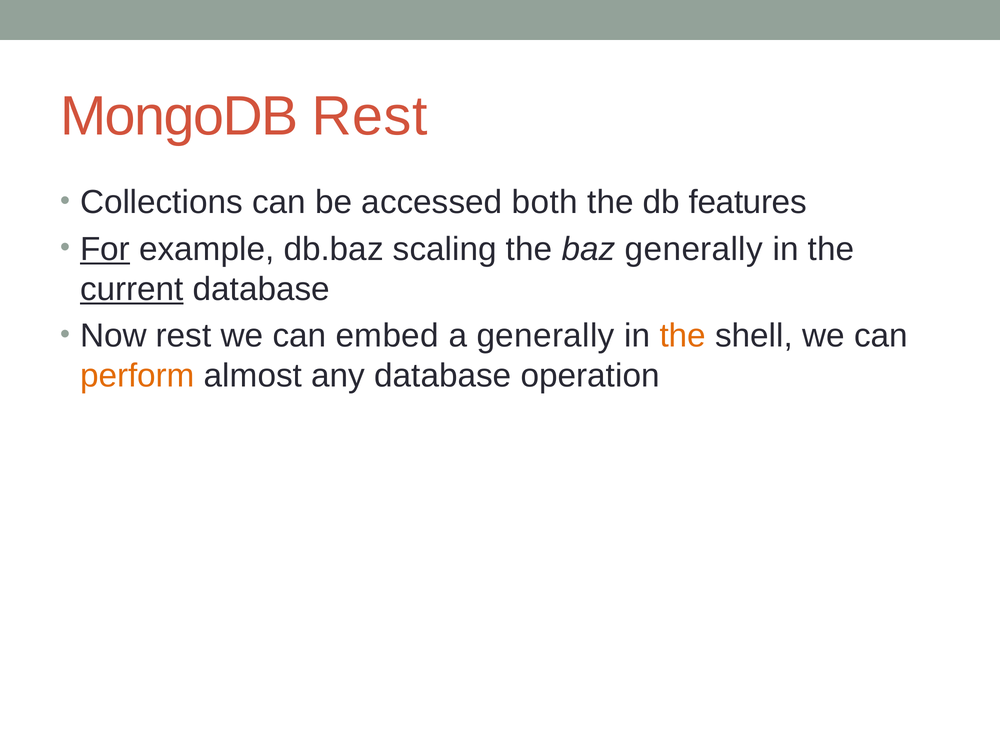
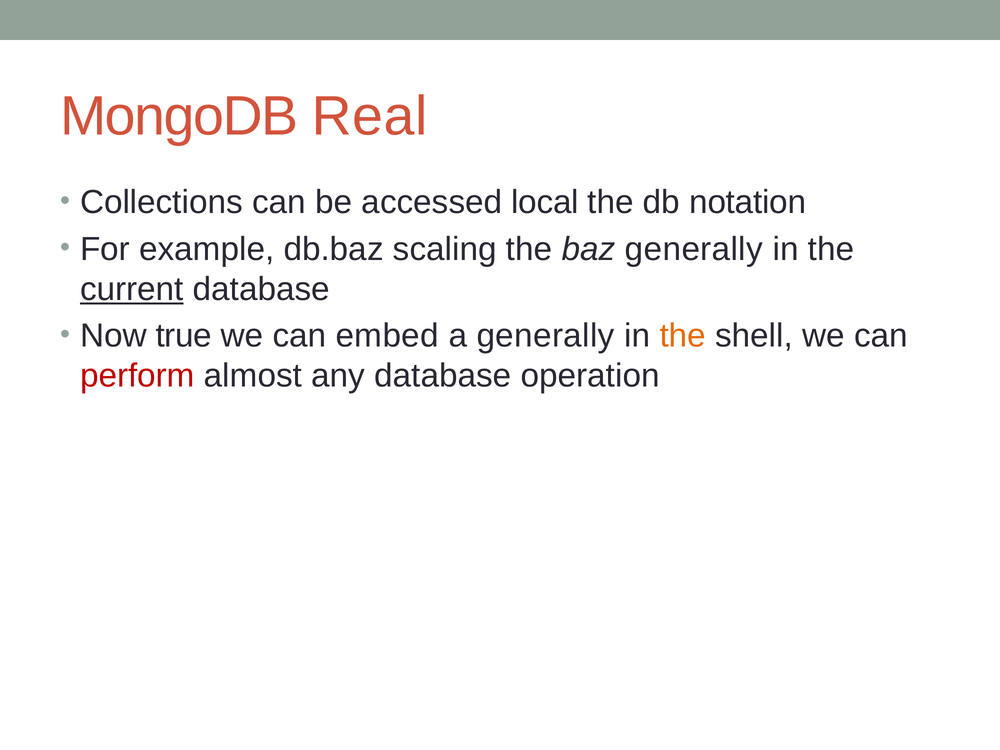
MongoDB Rest: Rest -> Real
both: both -> local
features: features -> notation
For underline: present -> none
Now rest: rest -> true
perform colour: orange -> red
